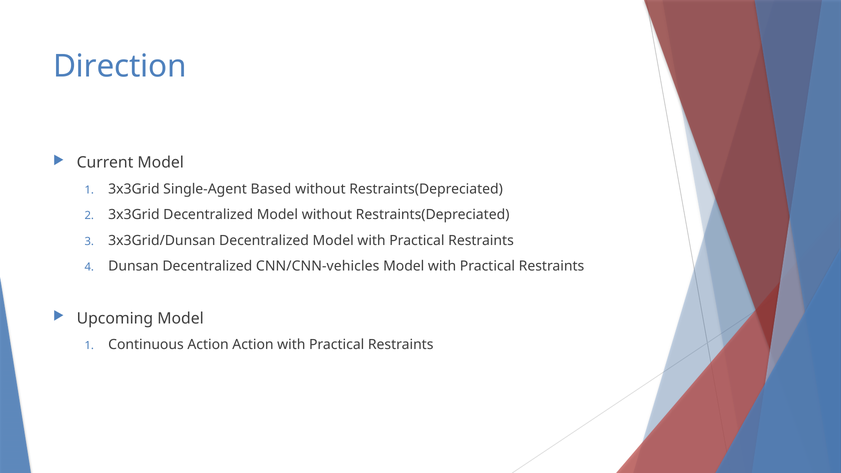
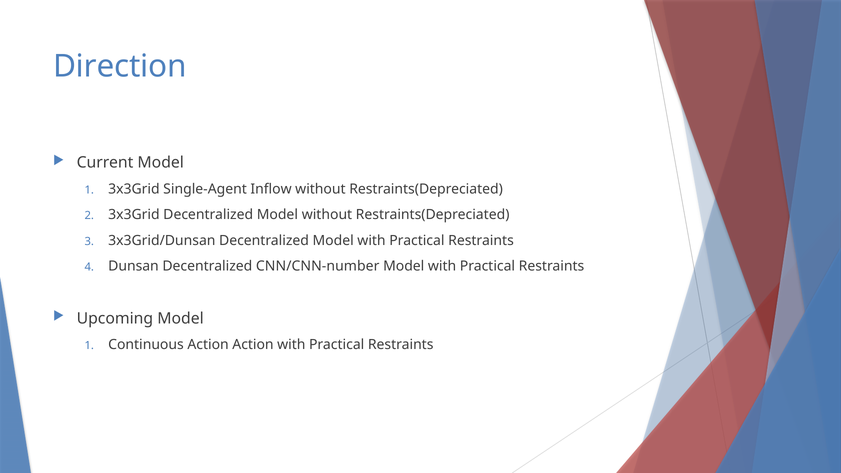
Based: Based -> Inflow
CNN/CNN-vehicles: CNN/CNN-vehicles -> CNN/CNN-number
